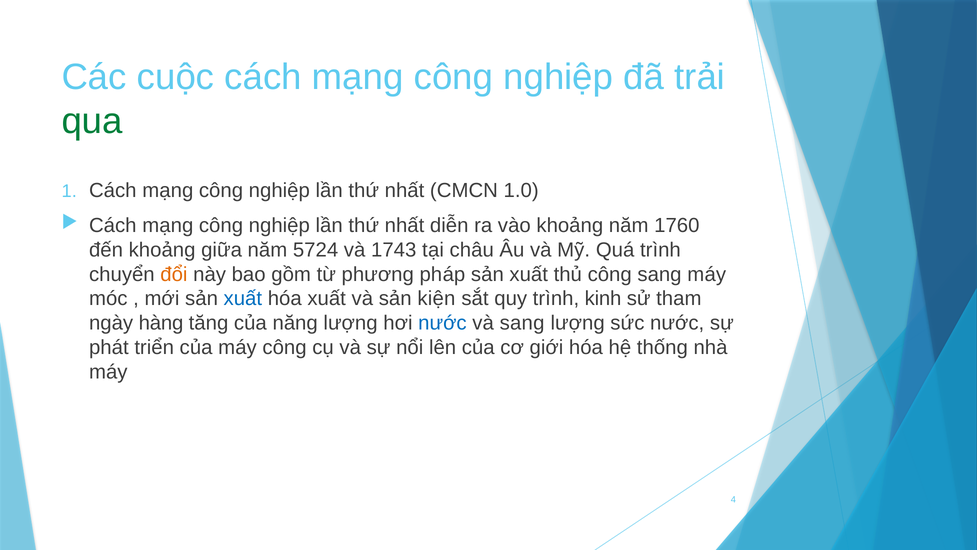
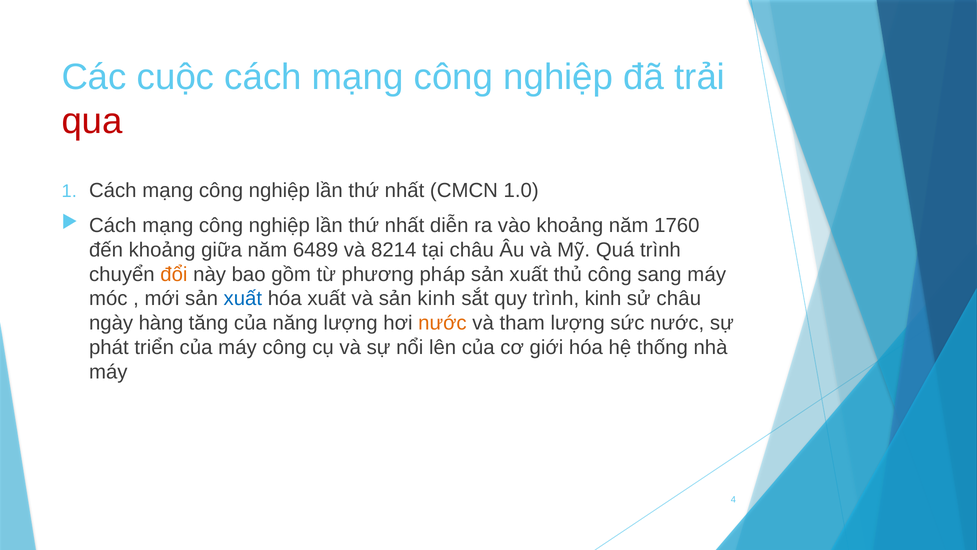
qua colour: green -> red
5724: 5724 -> 6489
1743: 1743 -> 8214
sản kiện: kiện -> kinh
sử tham: tham -> châu
nước at (442, 323) colour: blue -> orange
và sang: sang -> tham
